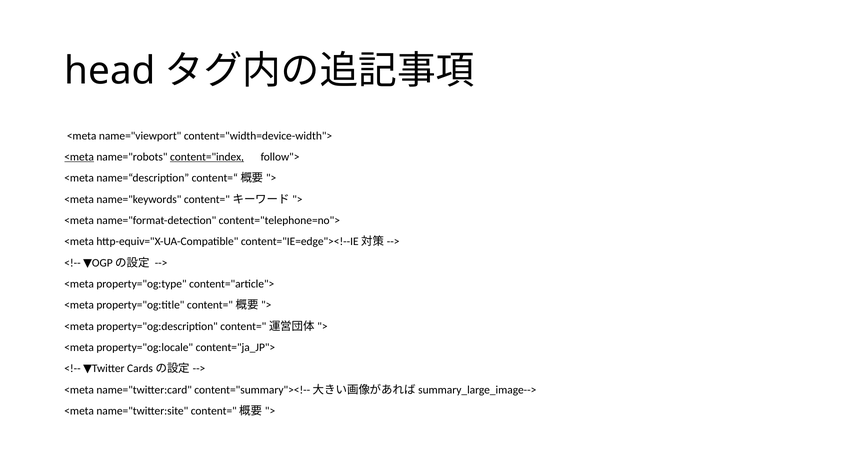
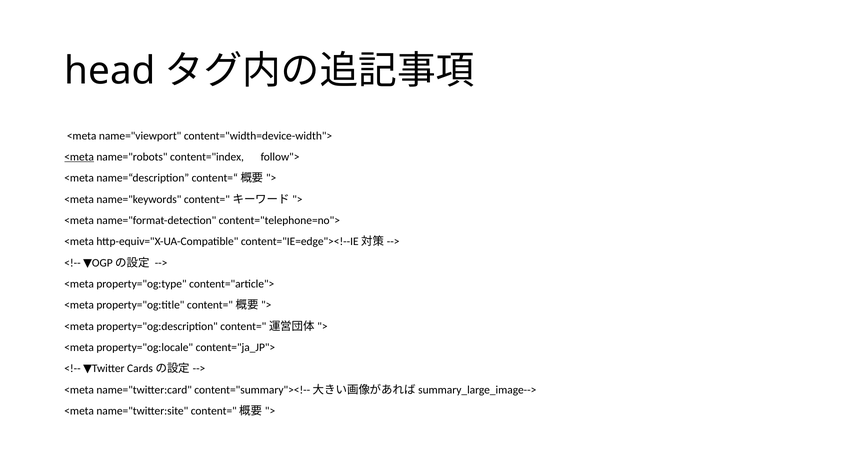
content="index underline: present -> none
